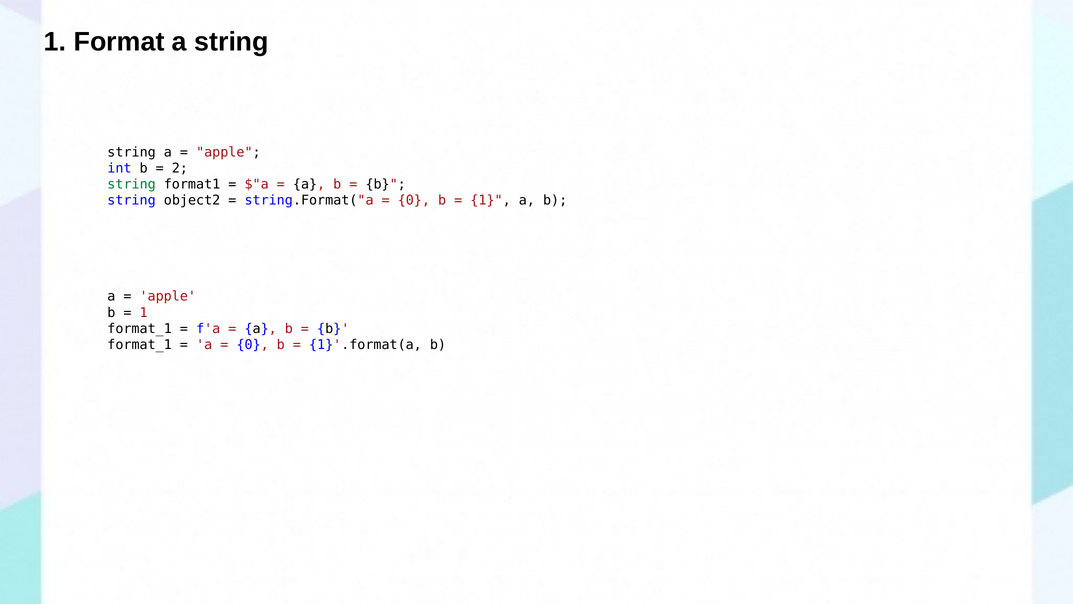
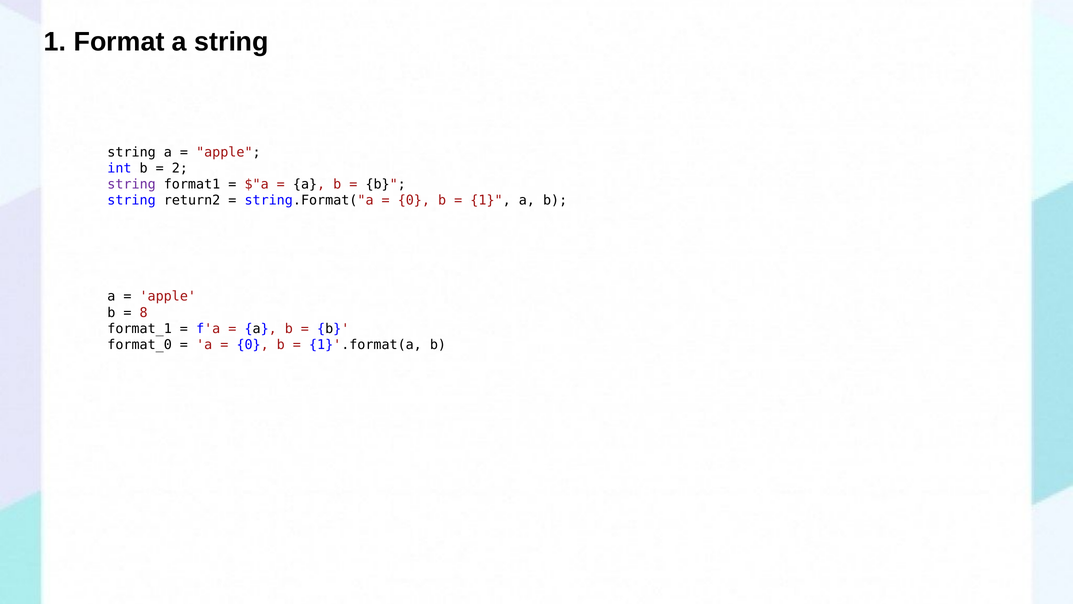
string at (132, 184) colour: green -> purple
object2: object2 -> return2
1 at (144, 312): 1 -> 8
format_1 at (140, 345): format_1 -> format_0
